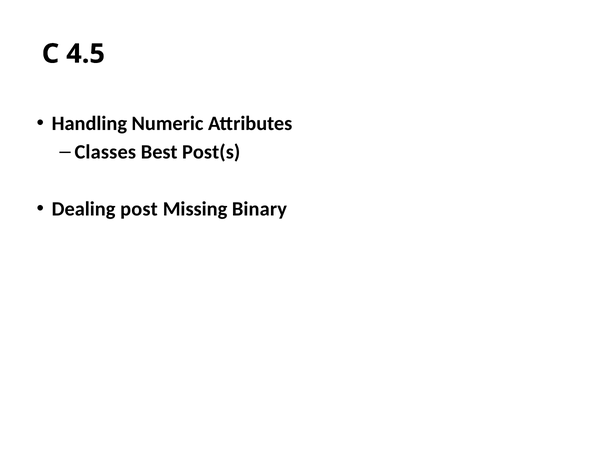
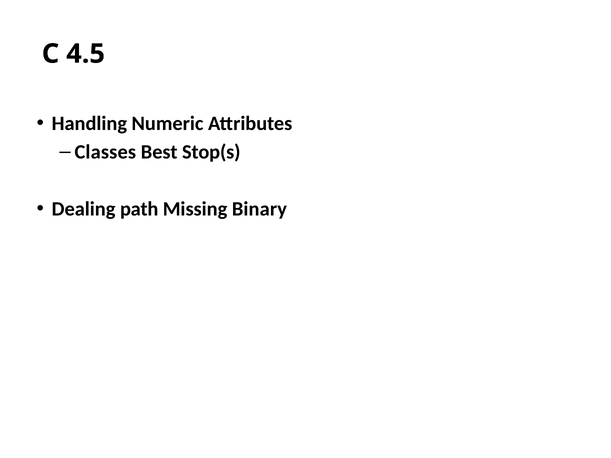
Post(s: Post(s -> Stop(s
post: post -> path
